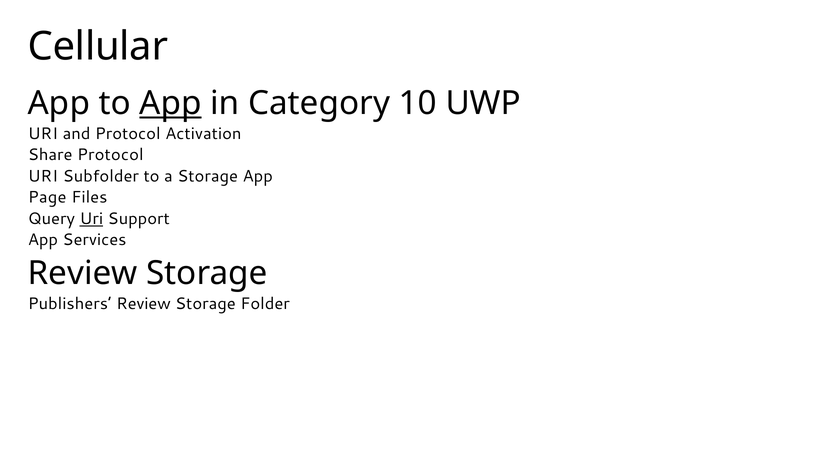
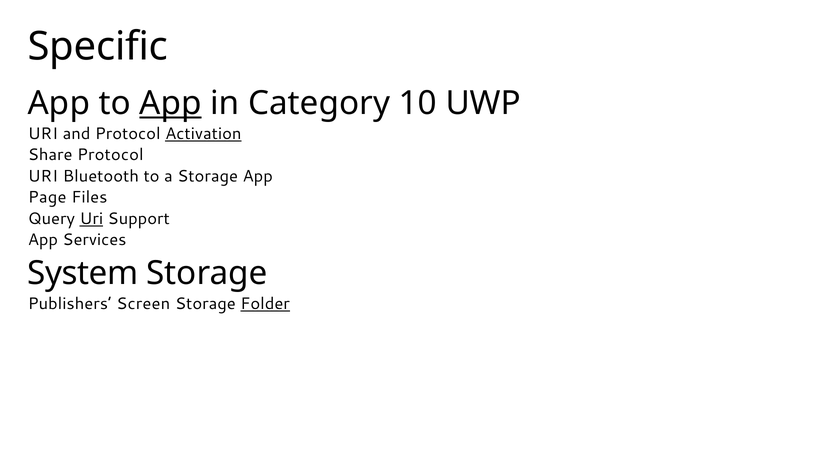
Cellular: Cellular -> Specific
Activation underline: none -> present
Subfolder: Subfolder -> Bluetooth
Review at (83, 274): Review -> System
Publishers Review: Review -> Screen
Folder underline: none -> present
